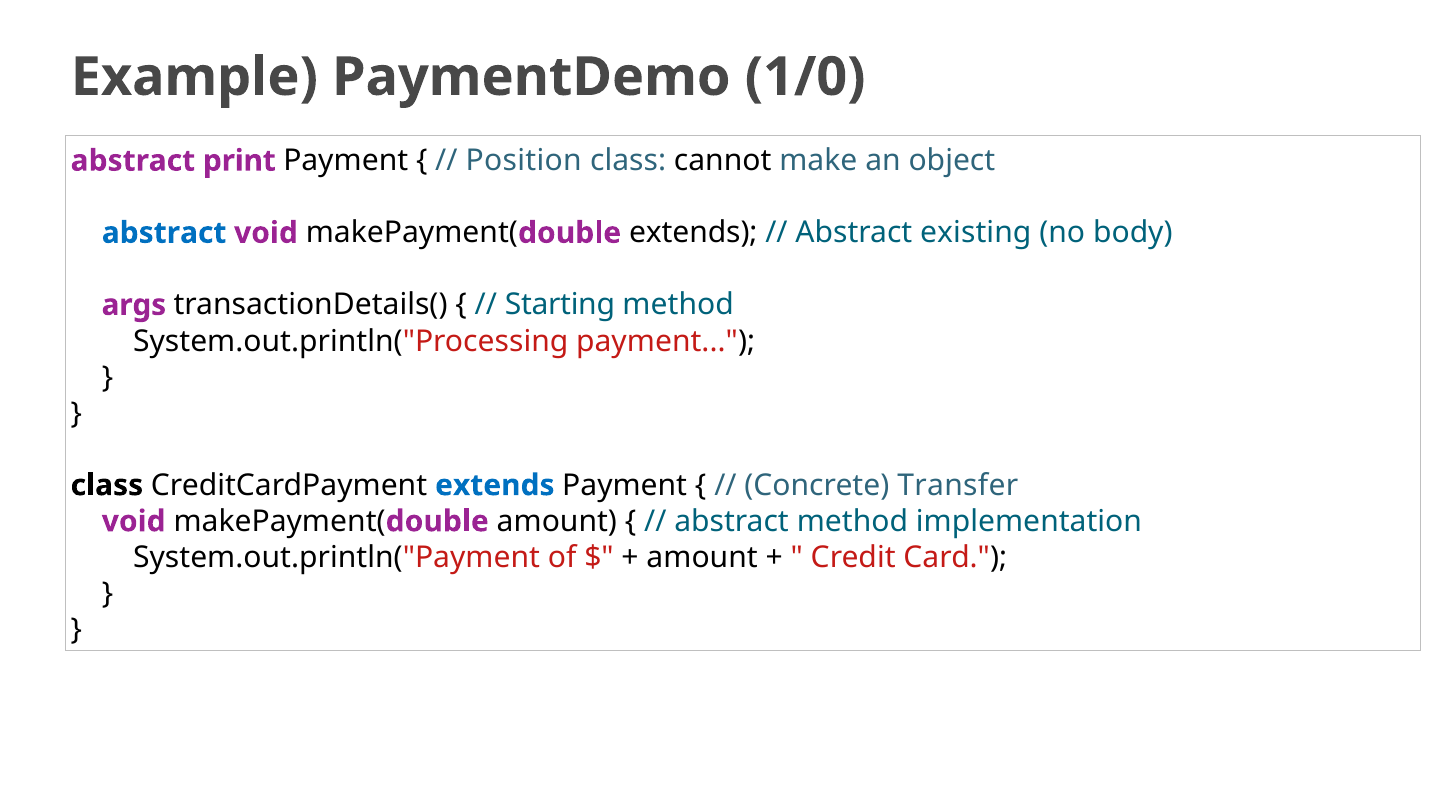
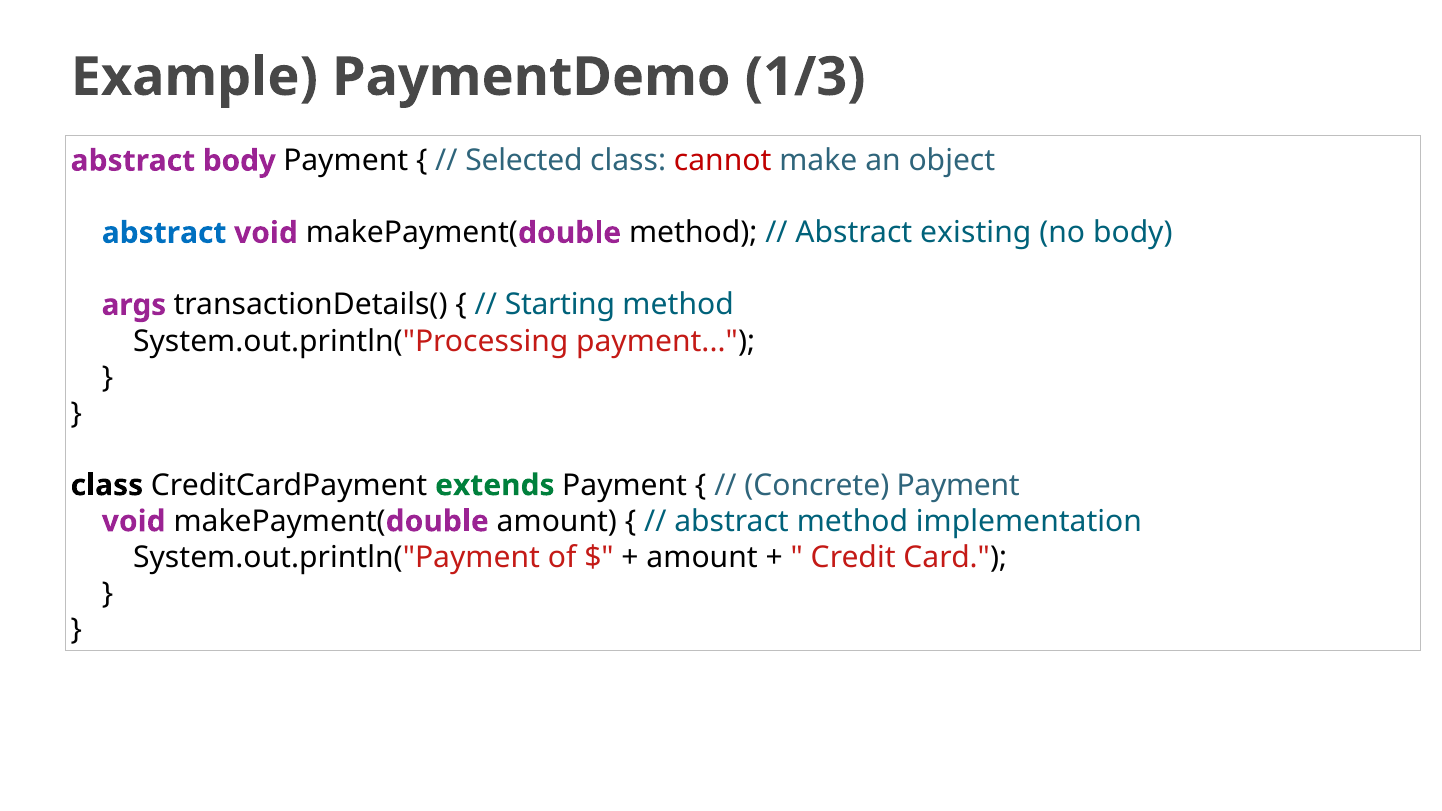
1/0: 1/0 -> 1/3
abstract print: print -> body
Position: Position -> Selected
cannot colour: black -> red
extends at (693, 233): extends -> method
extends at (495, 485) colour: blue -> green
Concrete Transfer: Transfer -> Payment
